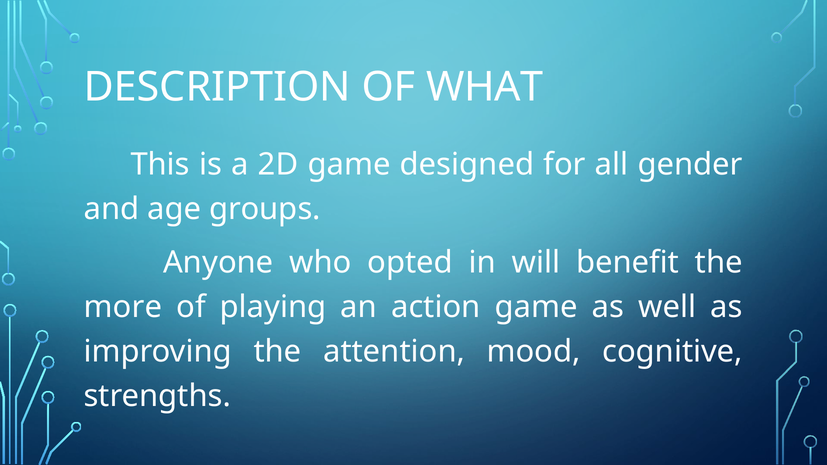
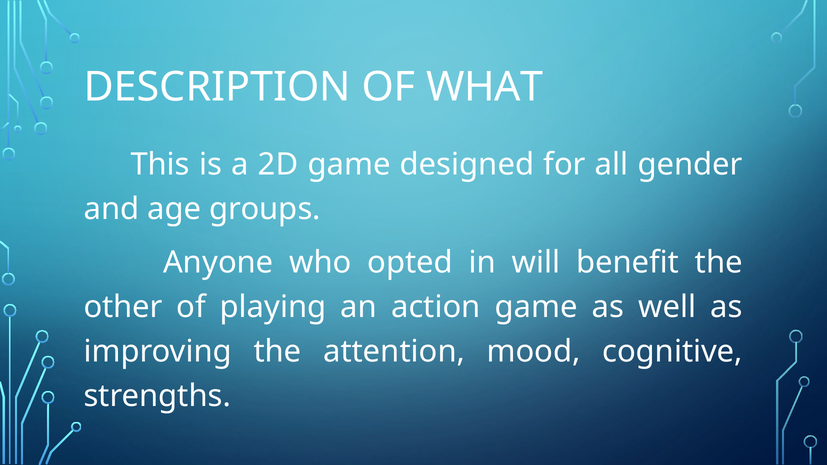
more: more -> other
